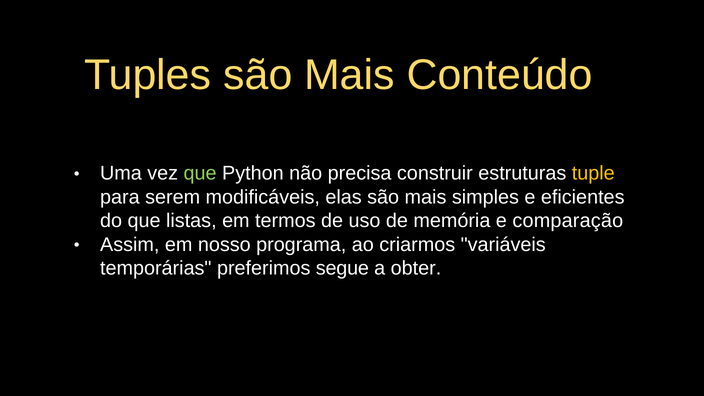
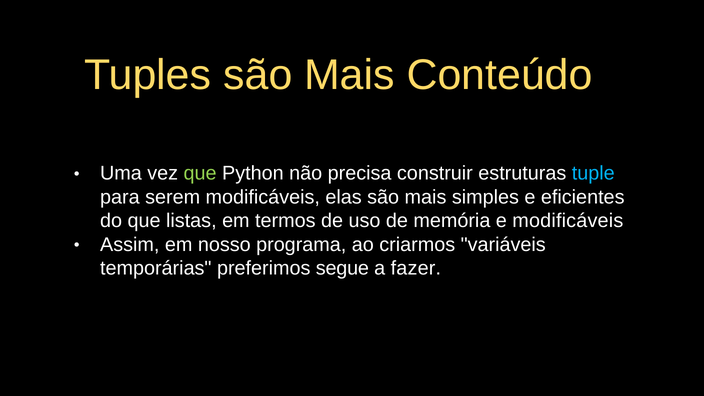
tuple colour: yellow -> light blue
e comparação: comparação -> modificáveis
obter: obter -> fazer
